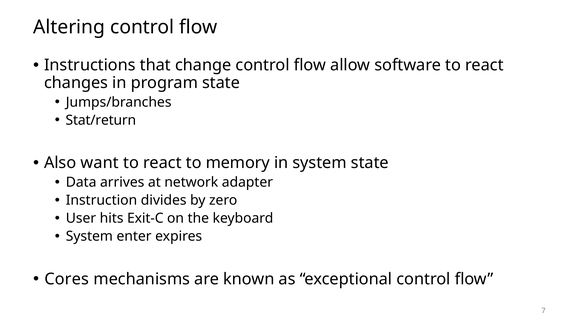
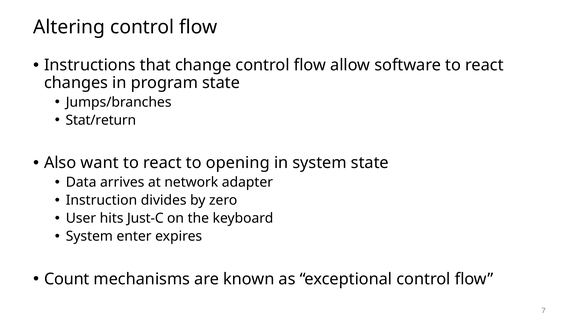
memory: memory -> opening
Exit-C: Exit-C -> Just-C
Cores: Cores -> Count
